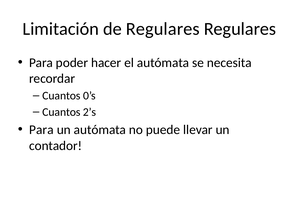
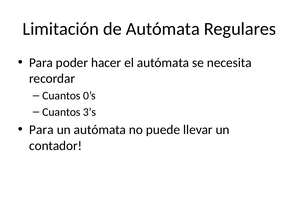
de Regulares: Regulares -> Autómata
2’s: 2’s -> 3’s
